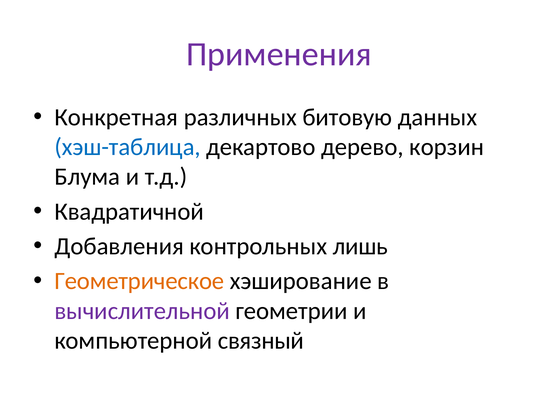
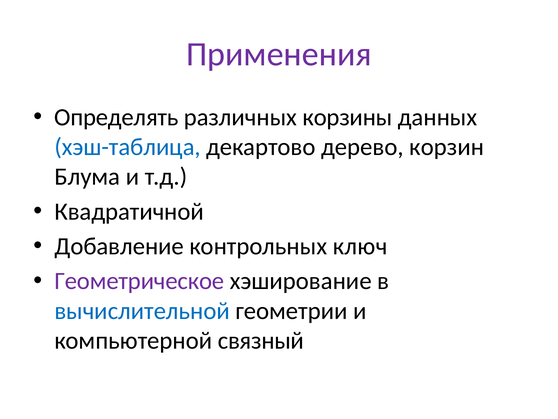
Конкретная: Конкретная -> Определять
битовую: битовую -> корзины
Добавления: Добавления -> Добавление
лишь: лишь -> ключ
Геометрическое colour: orange -> purple
вычислительной colour: purple -> blue
